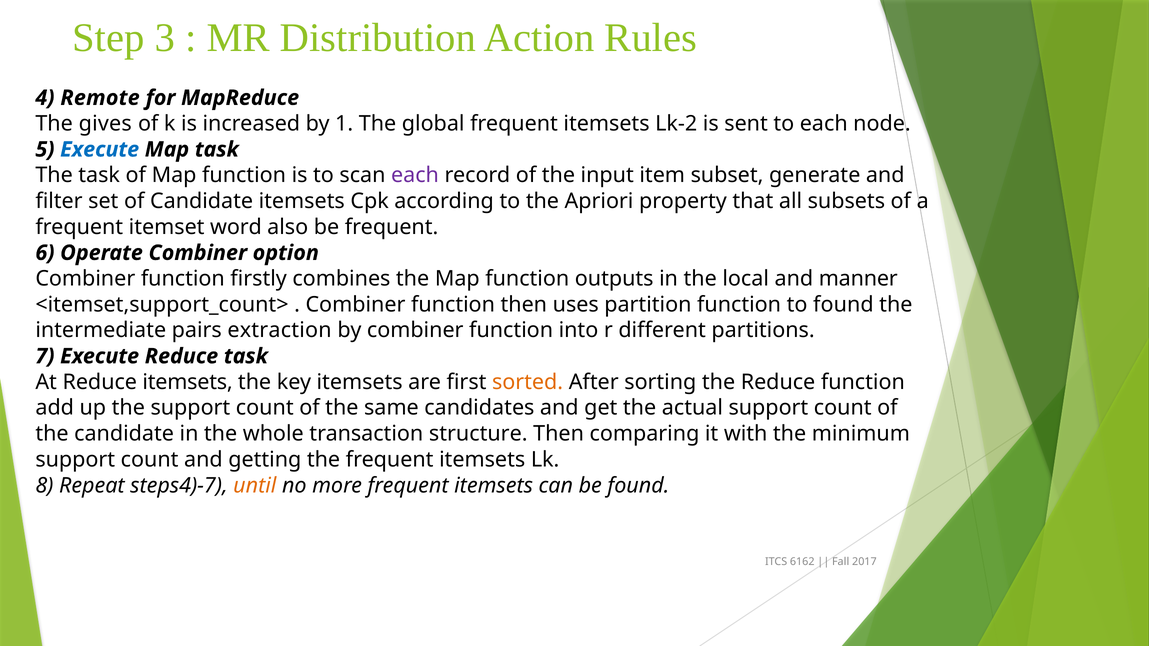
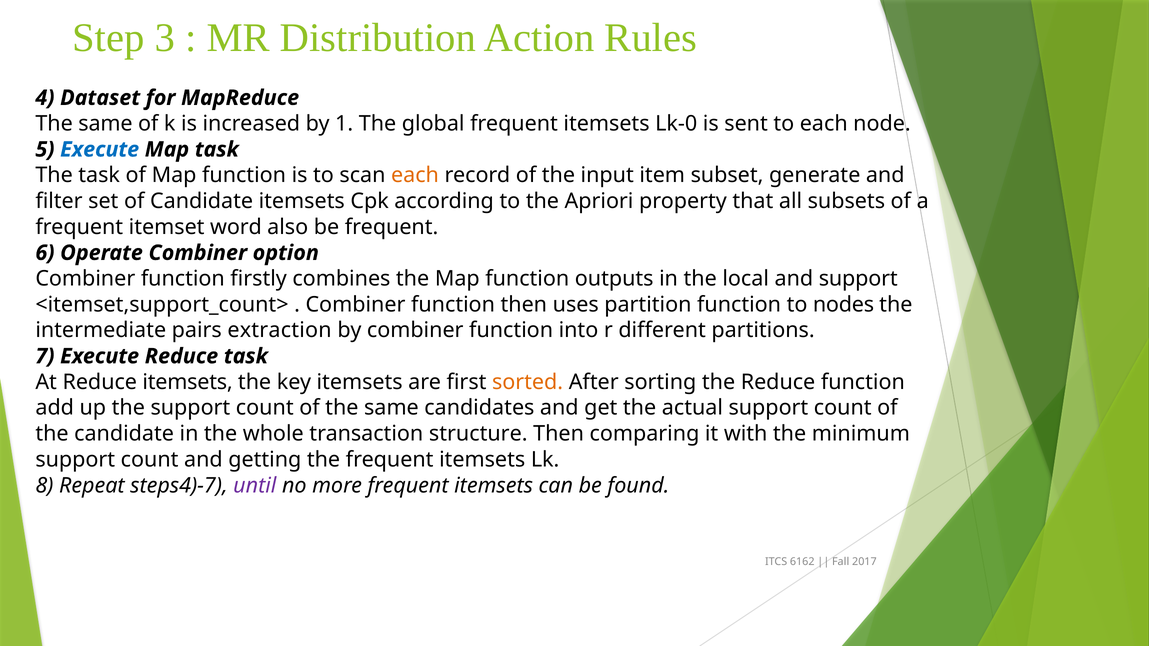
Remote: Remote -> Dataset
gives at (105, 124): gives -> same
Lk-2: Lk-2 -> Lk-0
each at (415, 175) colour: purple -> orange
and manner: manner -> support
to found: found -> nodes
until colour: orange -> purple
